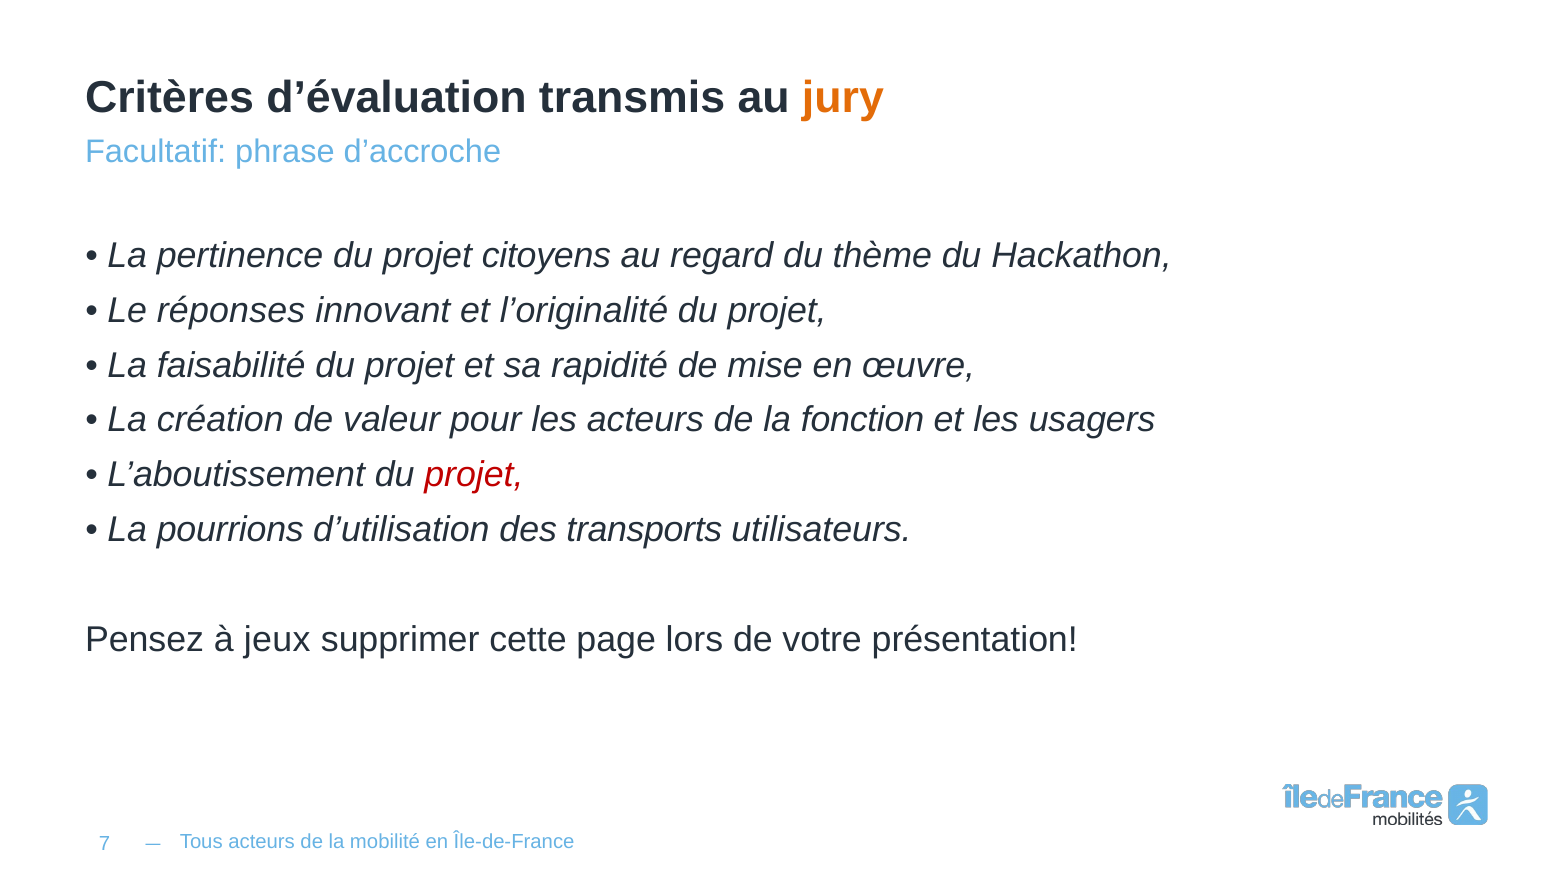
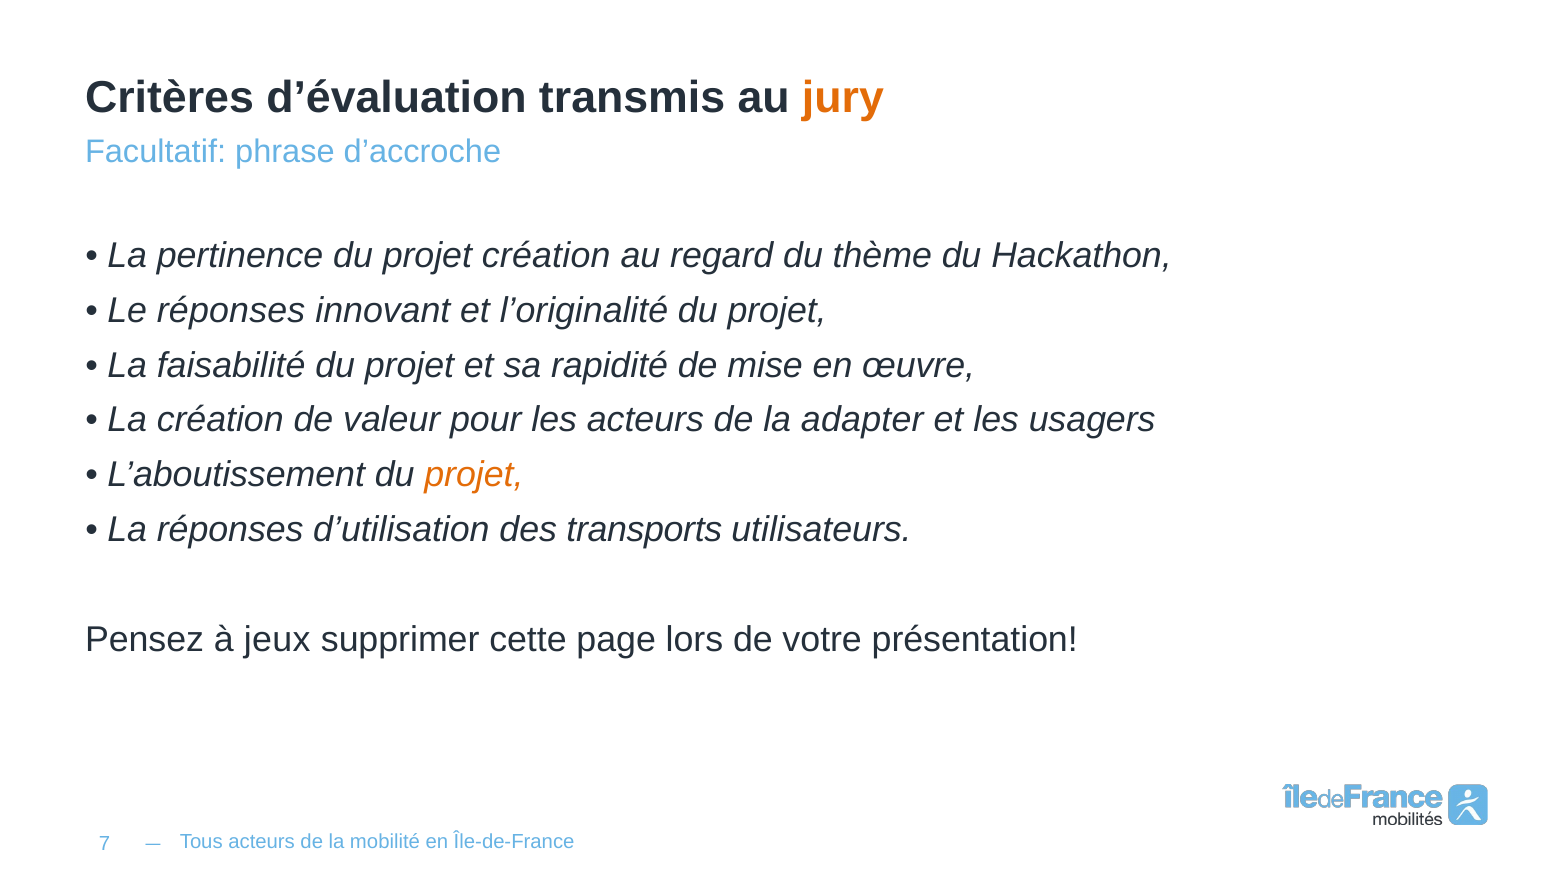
projet citoyens: citoyens -> création
fonction: fonction -> adapter
projet at (474, 475) colour: red -> orange
La pourrions: pourrions -> réponses
